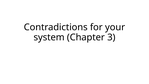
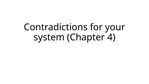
3: 3 -> 4
